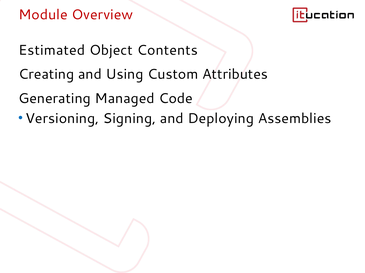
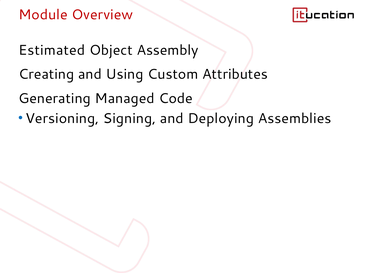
Contents: Contents -> Assembly
